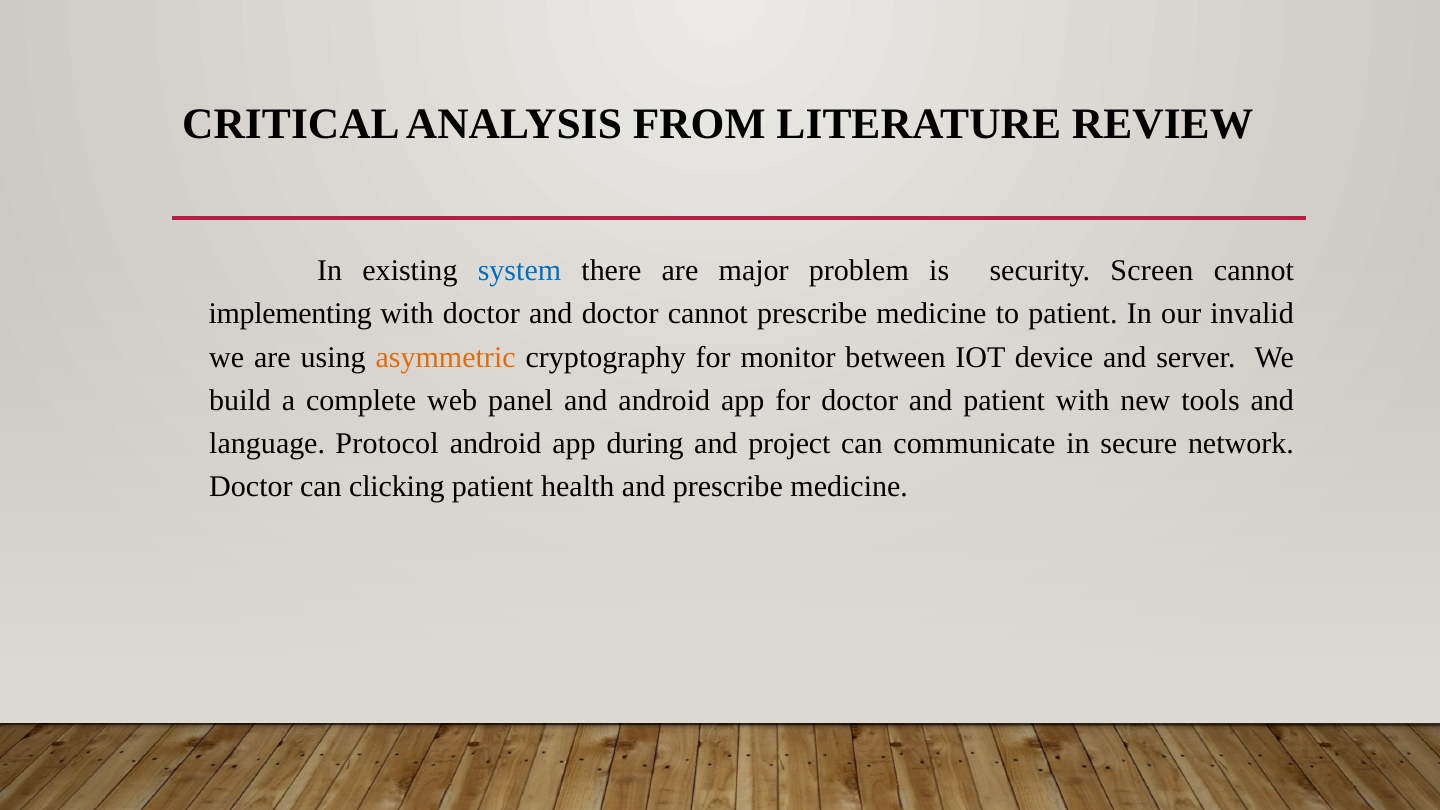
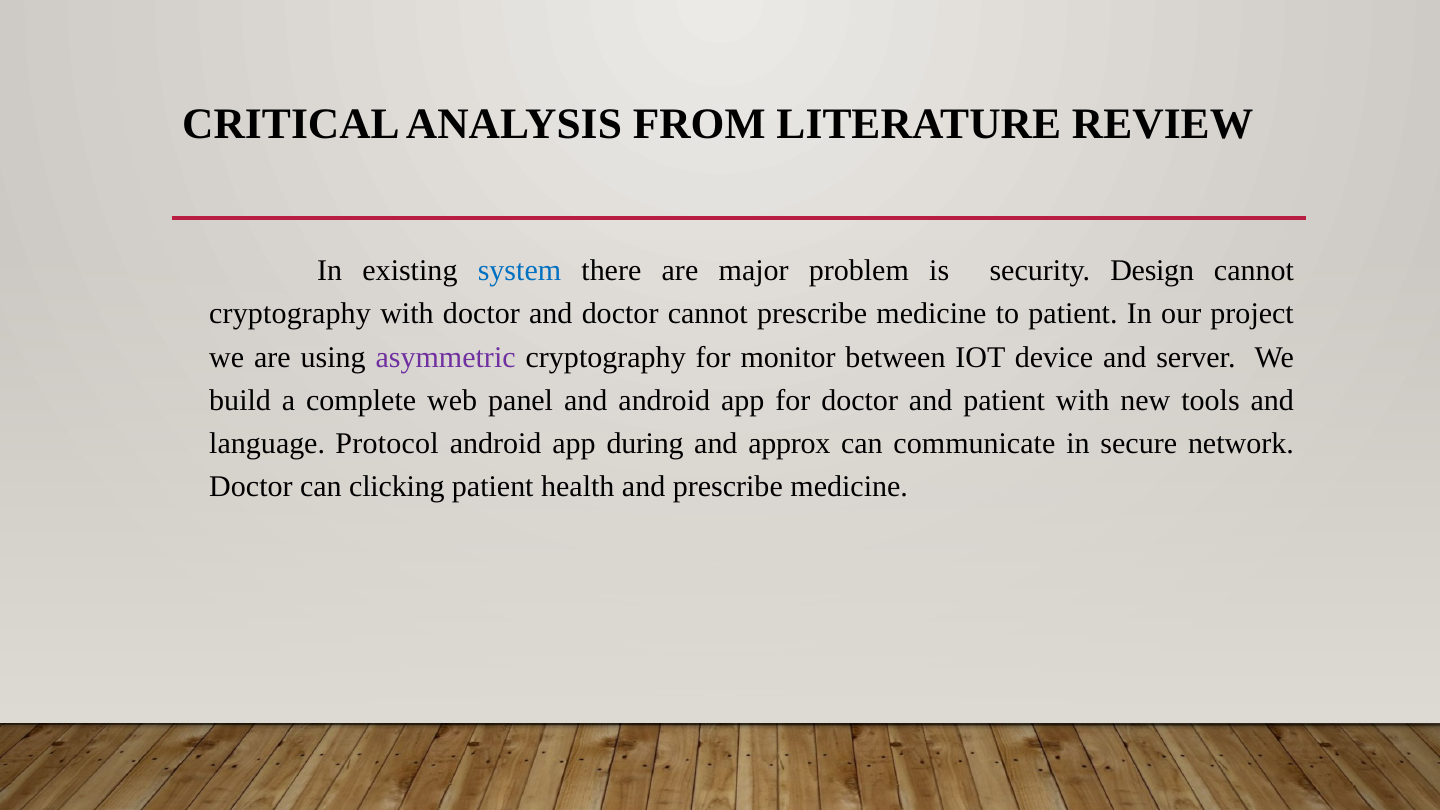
Screen: Screen -> Design
implementing at (290, 314): implementing -> cryptography
invalid: invalid -> project
asymmetric colour: orange -> purple
project: project -> approx
